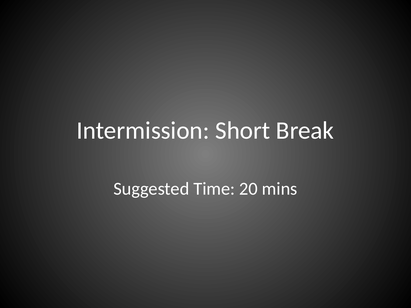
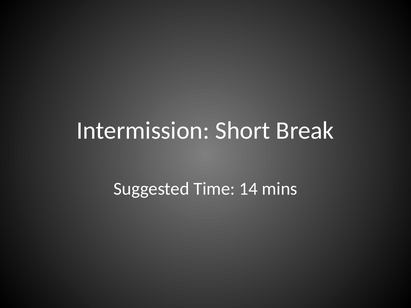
20: 20 -> 14
